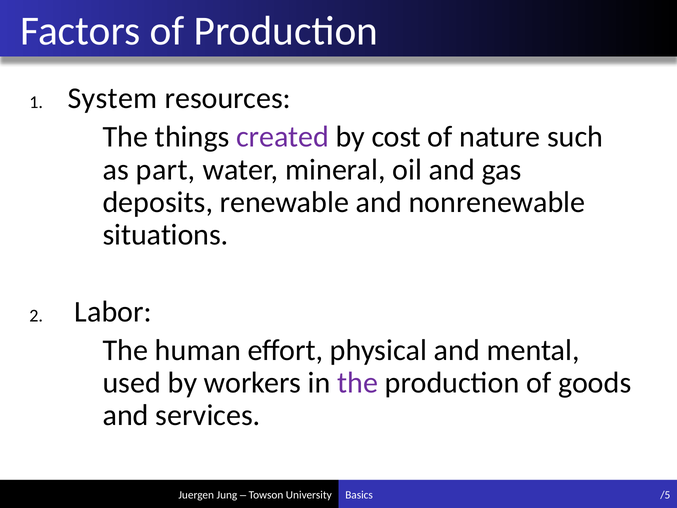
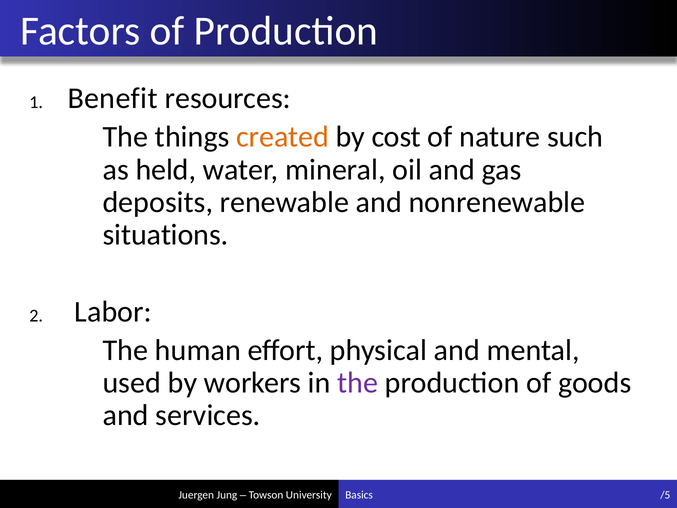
System: System -> Benefit
created colour: purple -> orange
part: part -> held
